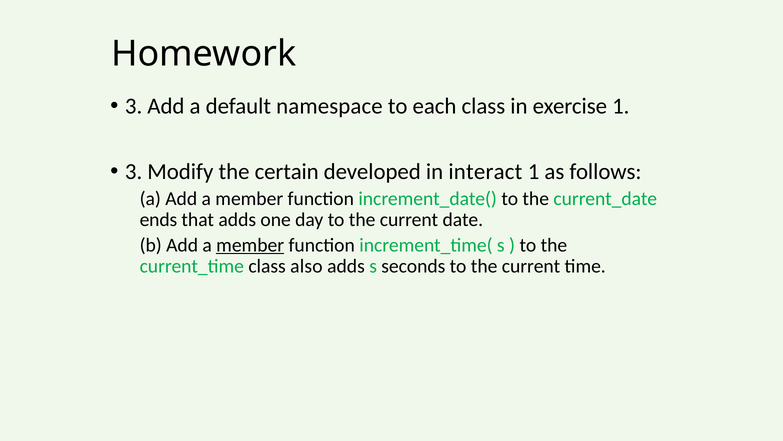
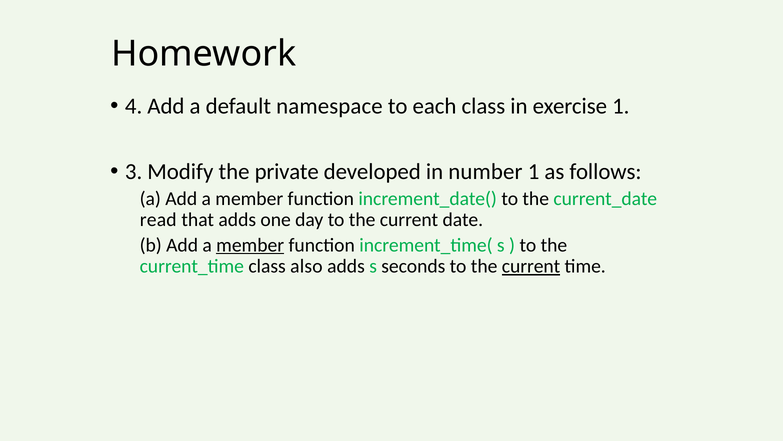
3 at (134, 106): 3 -> 4
certain: certain -> private
interact: interact -> number
ends: ends -> read
current at (531, 266) underline: none -> present
